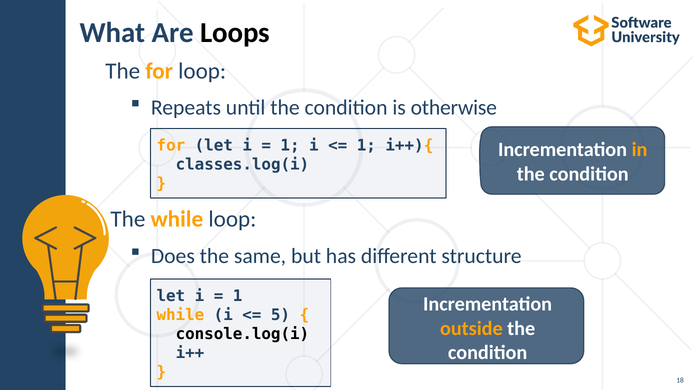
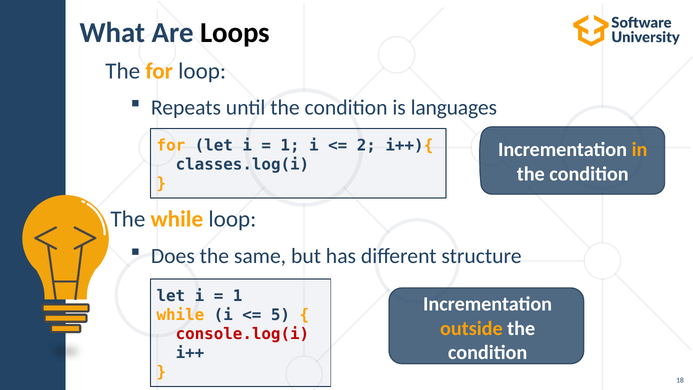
otherwise: otherwise -> languages
1 at (366, 145): 1 -> 2
console.log(i colour: black -> red
